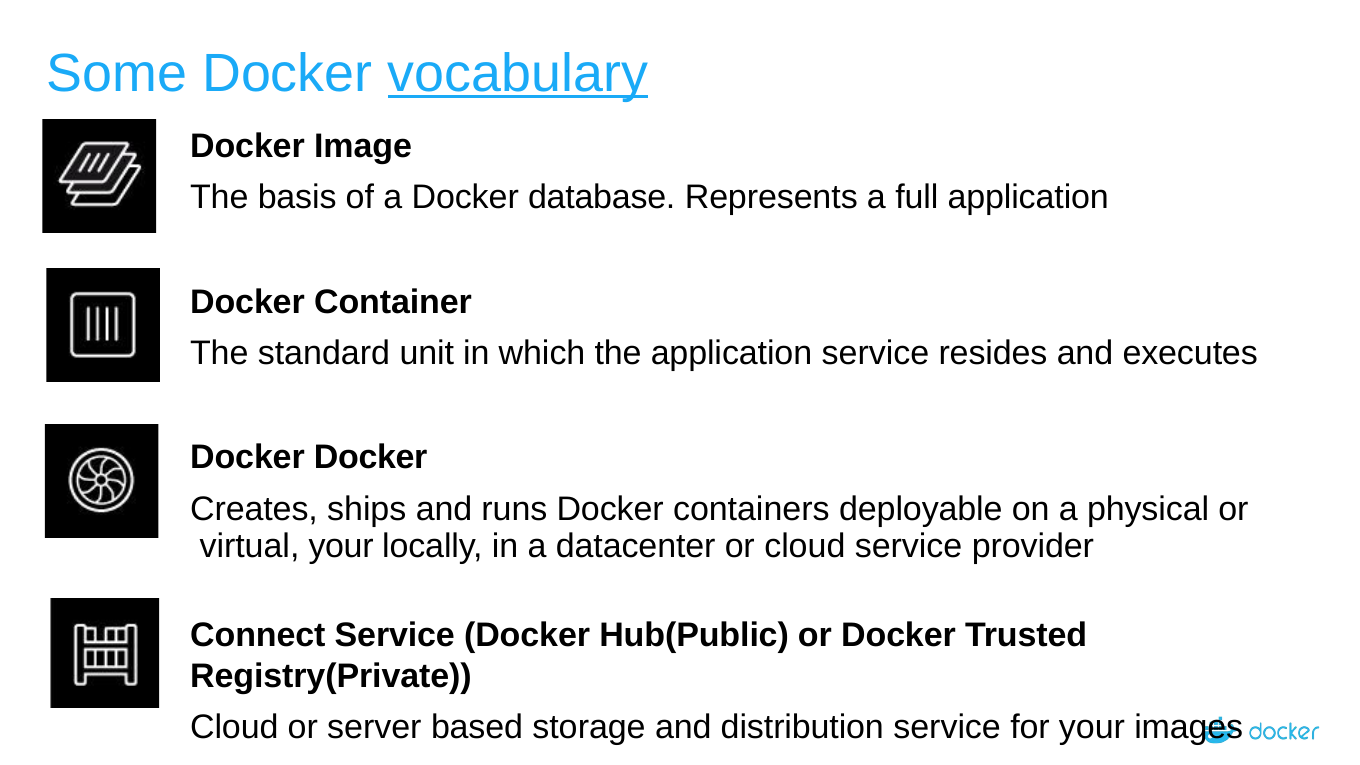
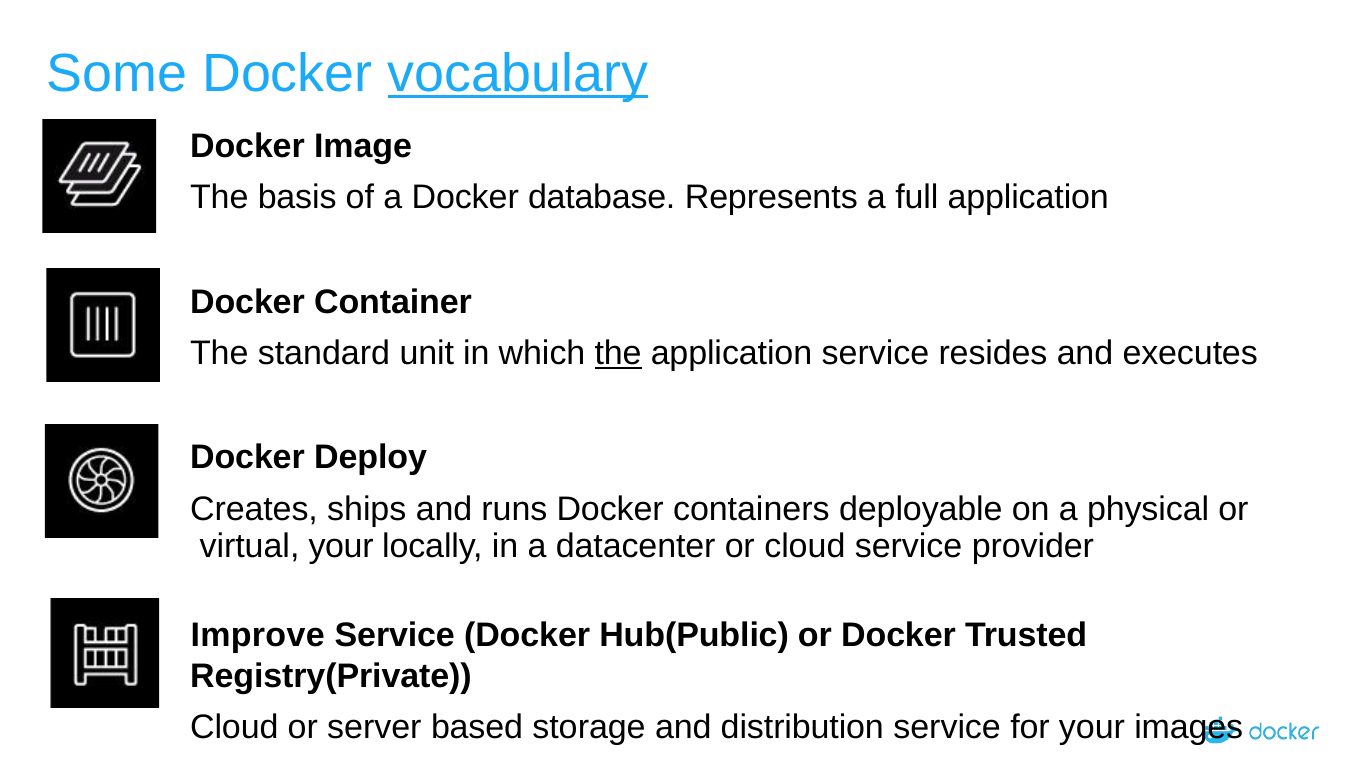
the at (618, 353) underline: none -> present
Docker Docker: Docker -> Deploy
Connect: Connect -> Improve
